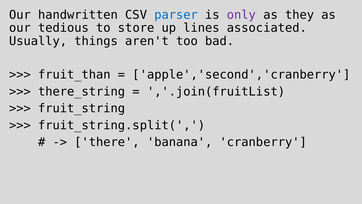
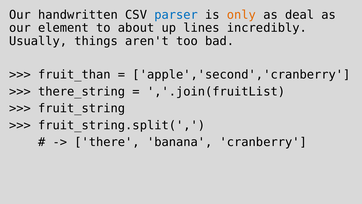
only colour: purple -> orange
they: they -> deal
tedious: tedious -> element
store: store -> about
associated: associated -> incredibly
